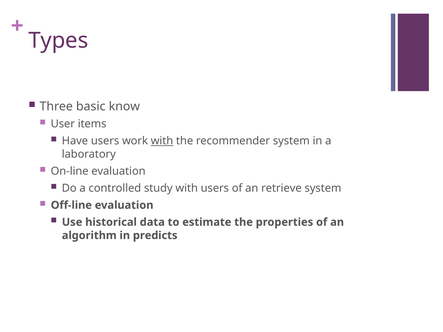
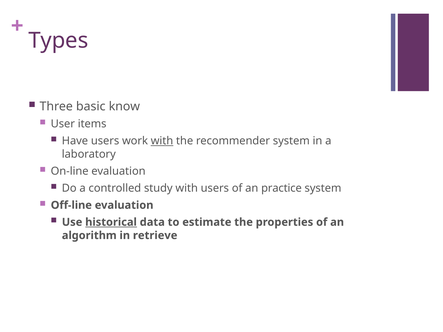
retrieve: retrieve -> practice
historical underline: none -> present
predicts: predicts -> retrieve
